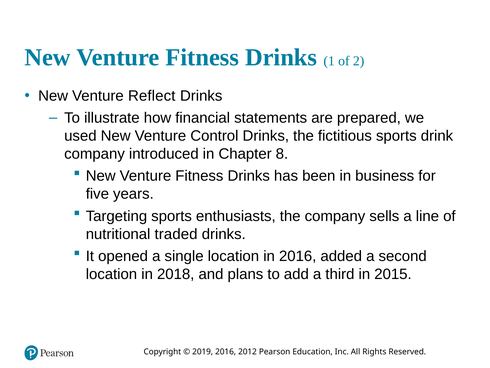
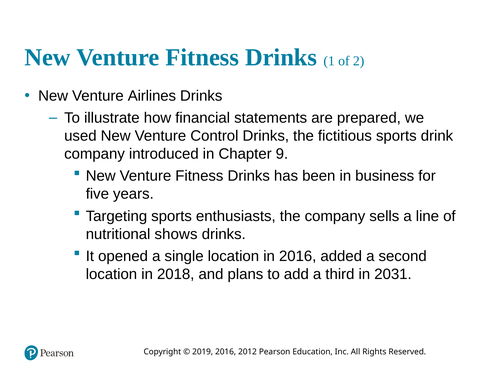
Reflect: Reflect -> Airlines
8: 8 -> 9
traded: traded -> shows
2015: 2015 -> 2031
